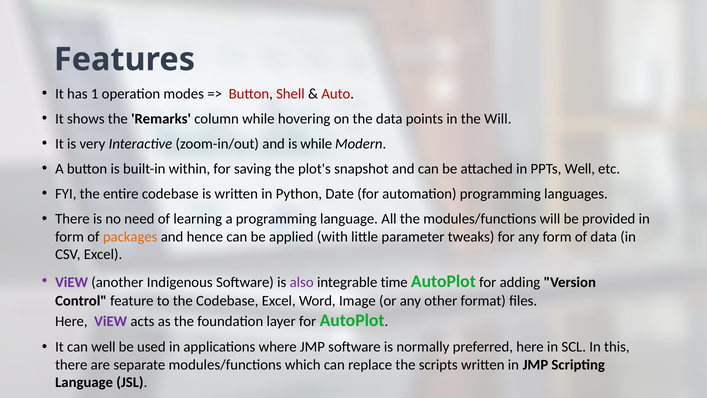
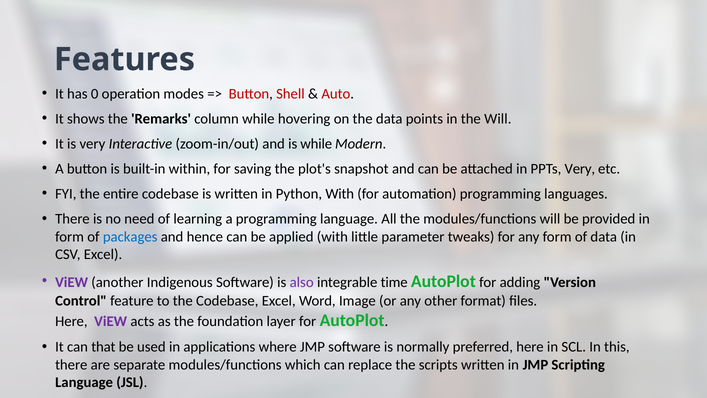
1: 1 -> 0
PPTs Well: Well -> Very
Python Date: Date -> With
packages colour: orange -> blue
can well: well -> that
